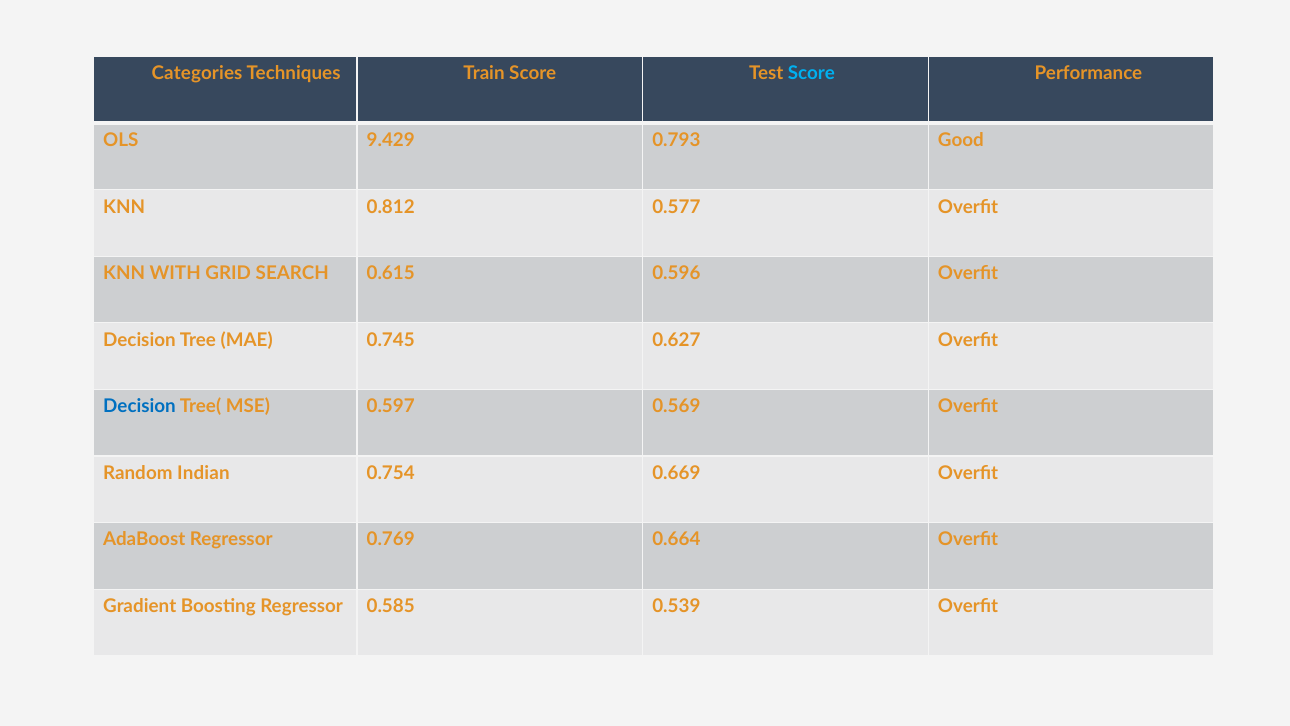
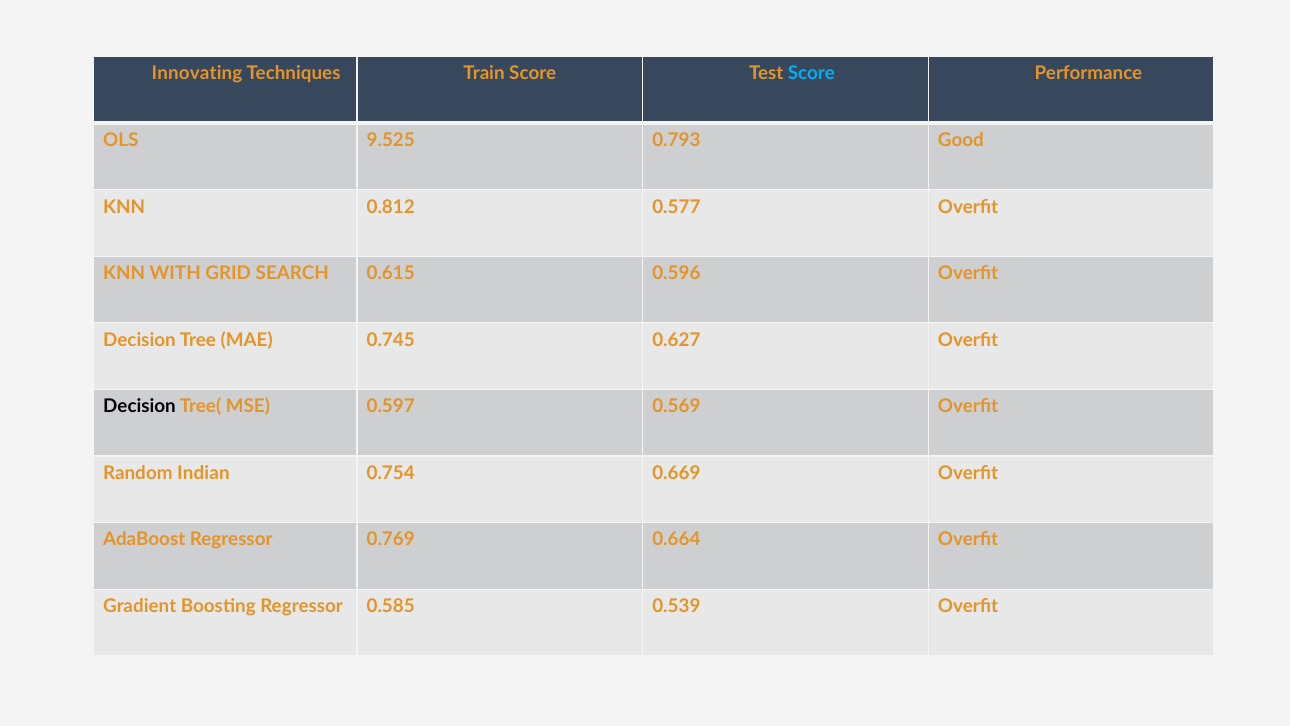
Categories: Categories -> Innovating
9.429: 9.429 -> 9.525
Decision at (140, 406) colour: blue -> black
